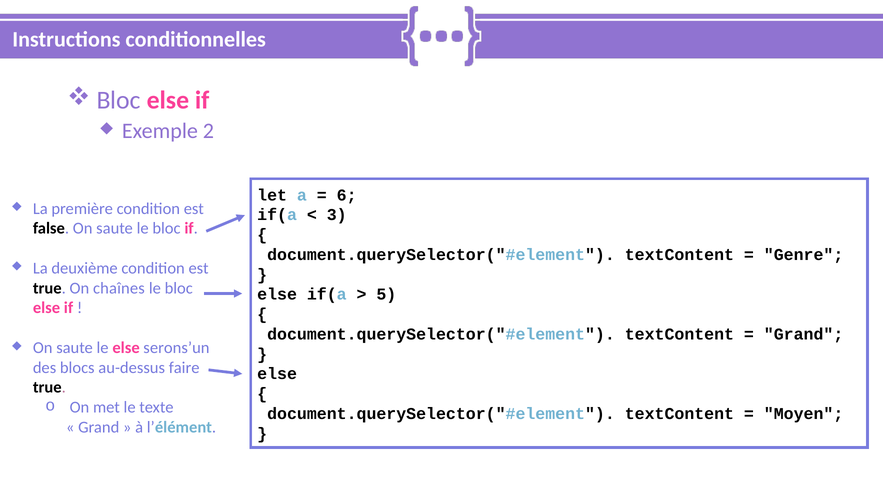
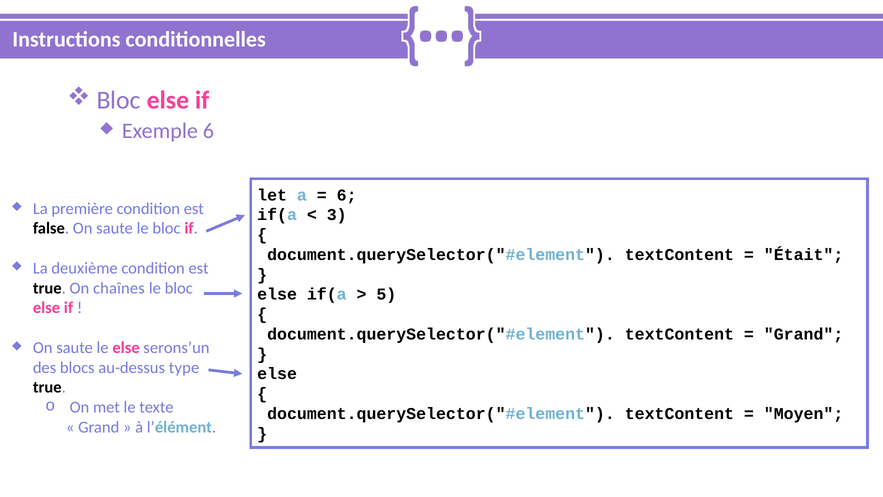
Exemple 2: 2 -> 6
Genre: Genre -> Était
faire: faire -> type
